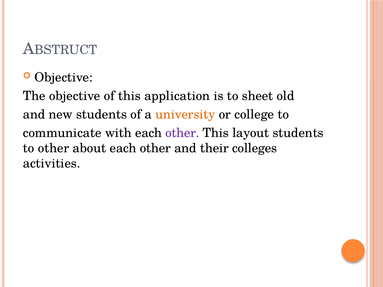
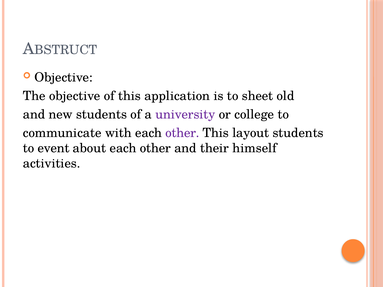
university colour: orange -> purple
to other: other -> event
colleges: colleges -> himself
